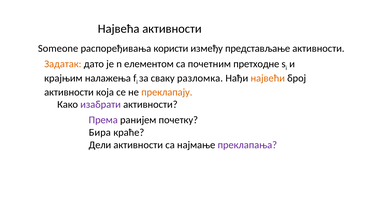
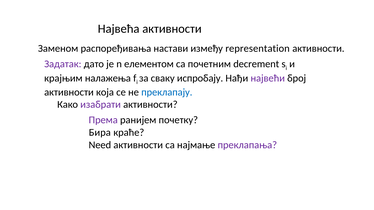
Someone: Someone -> Заменом
користи: користи -> настави
представљање: представљање -> representation
Задатак colour: orange -> purple
претходне: претходне -> decrement
разломка: разломка -> испробају
највећи colour: orange -> purple
преклапају colour: orange -> blue
Дели: Дели -> Need
